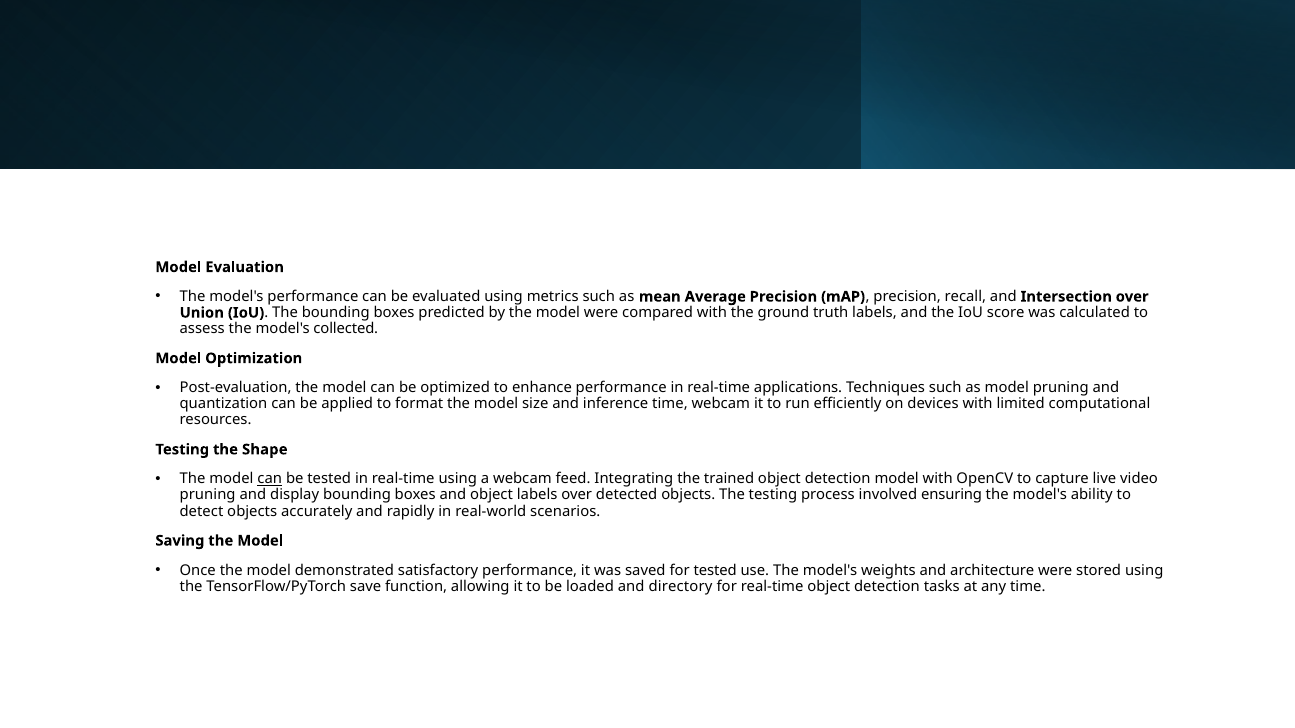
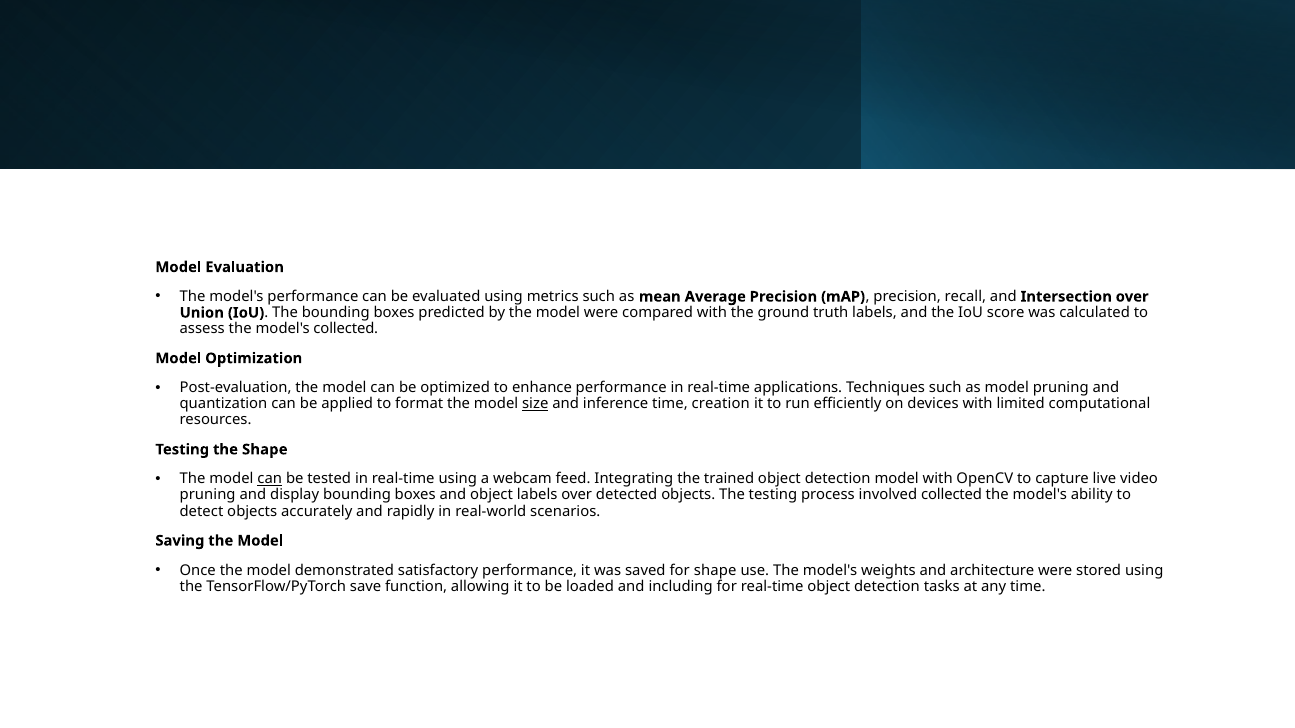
size underline: none -> present
time webcam: webcam -> creation
involved ensuring: ensuring -> collected
for tested: tested -> shape
directory: directory -> including
